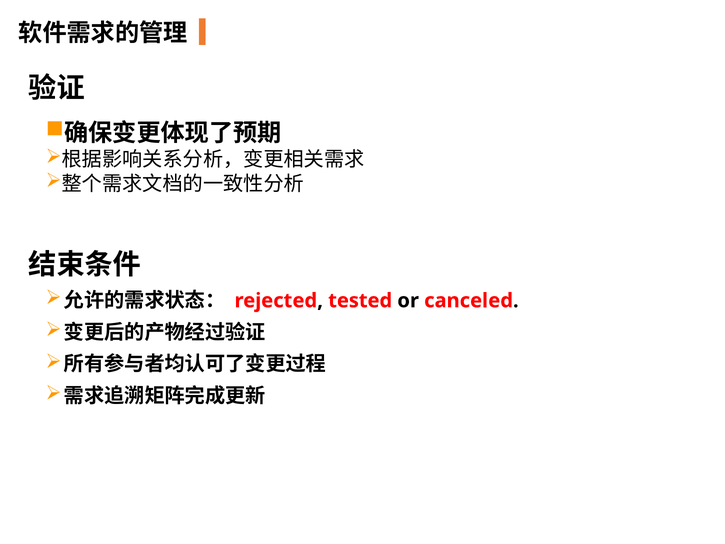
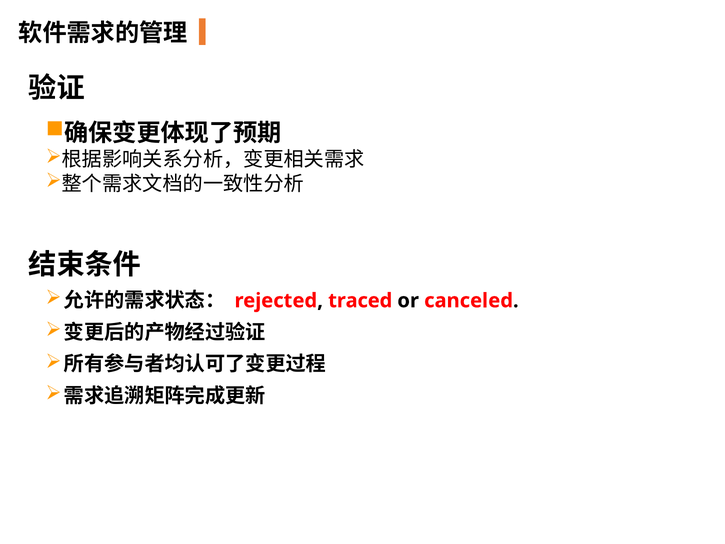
tested: tested -> traced
